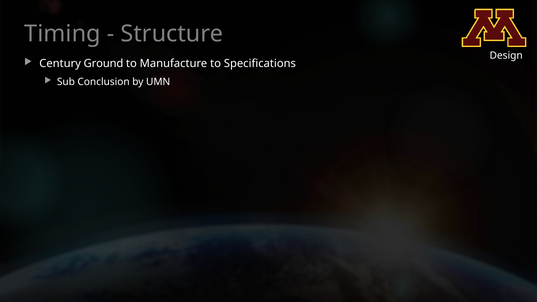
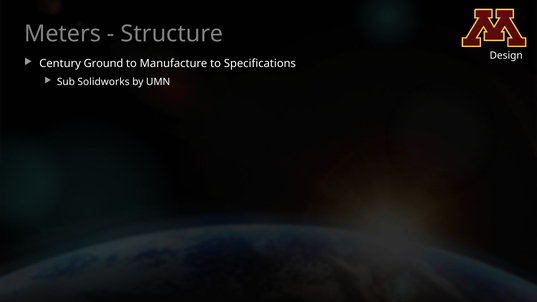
Timing: Timing -> Meters
Conclusion: Conclusion -> Solidworks
